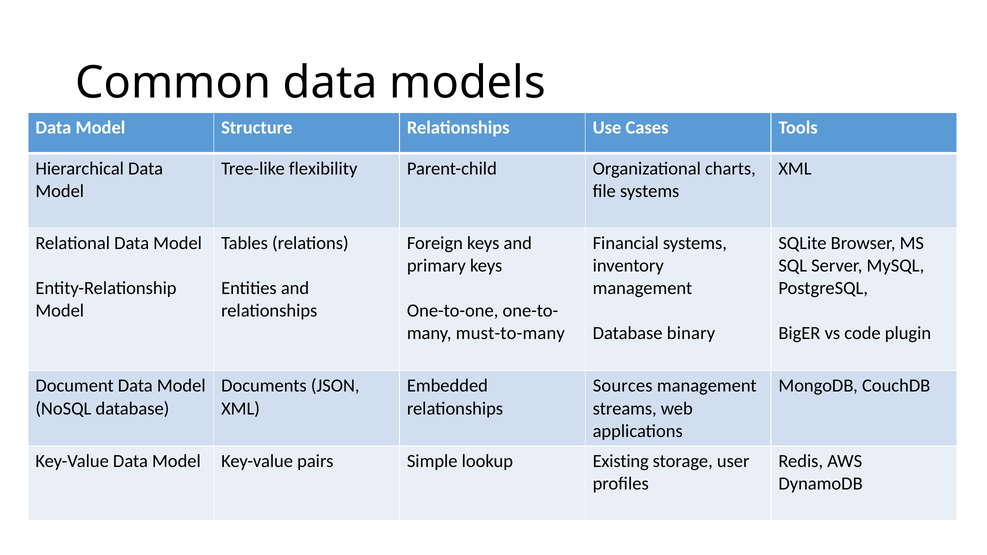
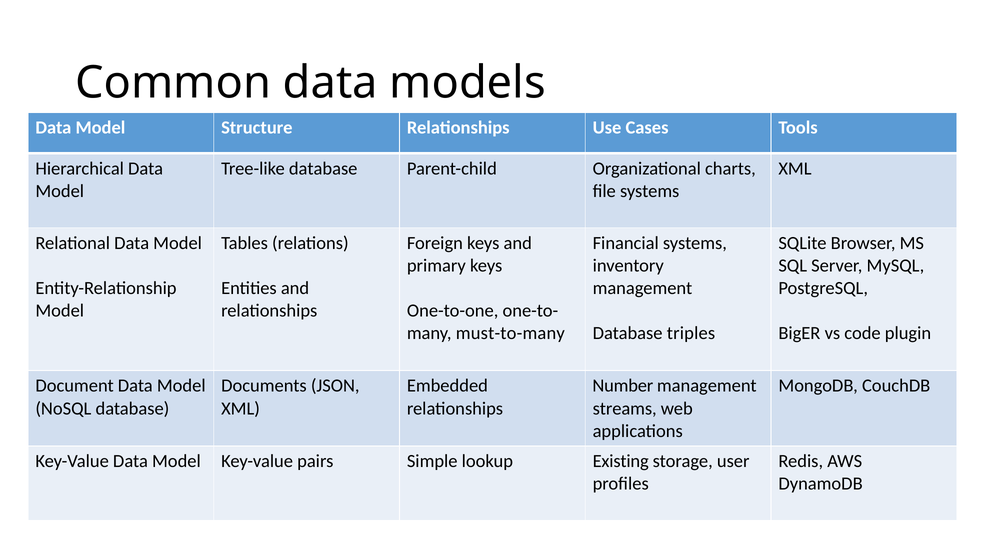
Tree-like flexibility: flexibility -> database
binary: binary -> triples
Sources: Sources -> Number
